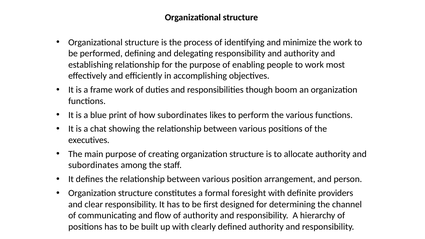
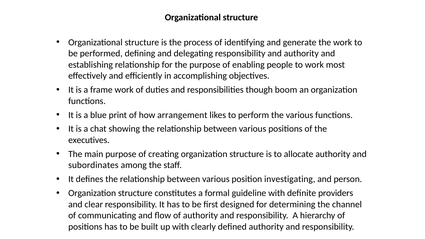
minimize: minimize -> generate
how subordinates: subordinates -> arrangement
arrangement: arrangement -> investigating
foresight: foresight -> guideline
